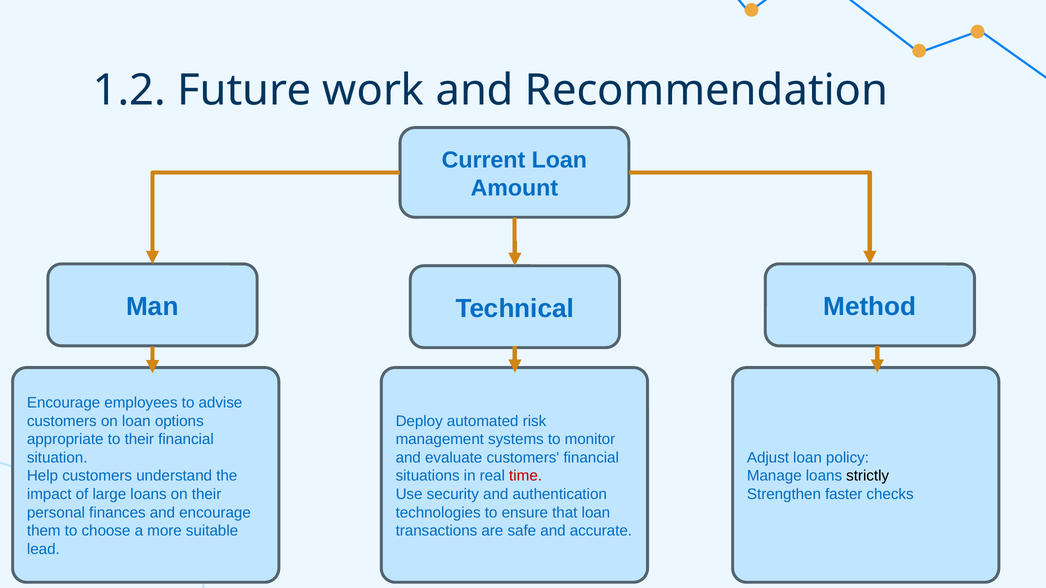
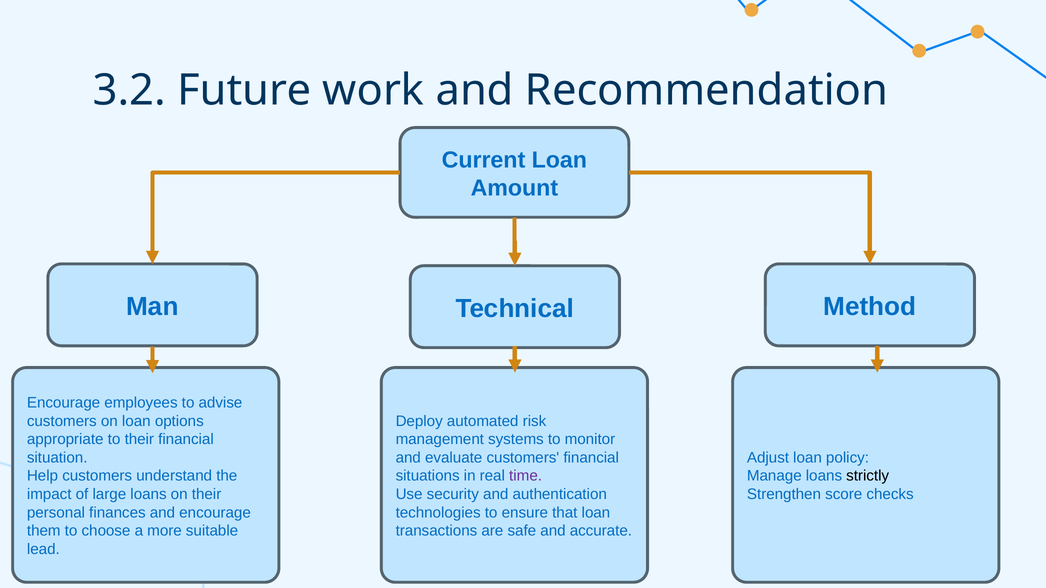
1.2: 1.2 -> 3.2
time colour: red -> purple
faster: faster -> score
